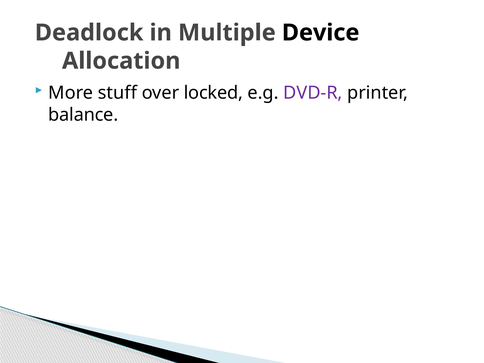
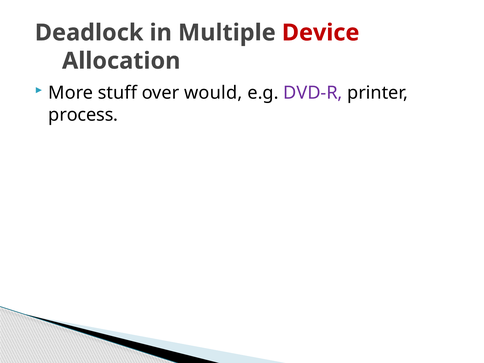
Device colour: black -> red
locked: locked -> would
balance: balance -> process
